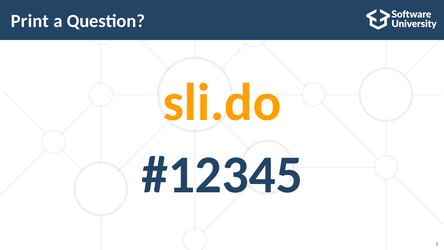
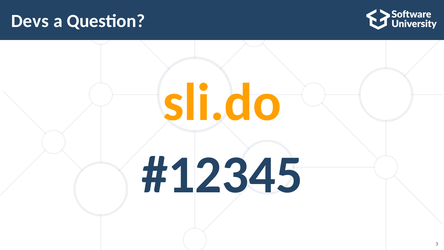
Print: Print -> Devs
